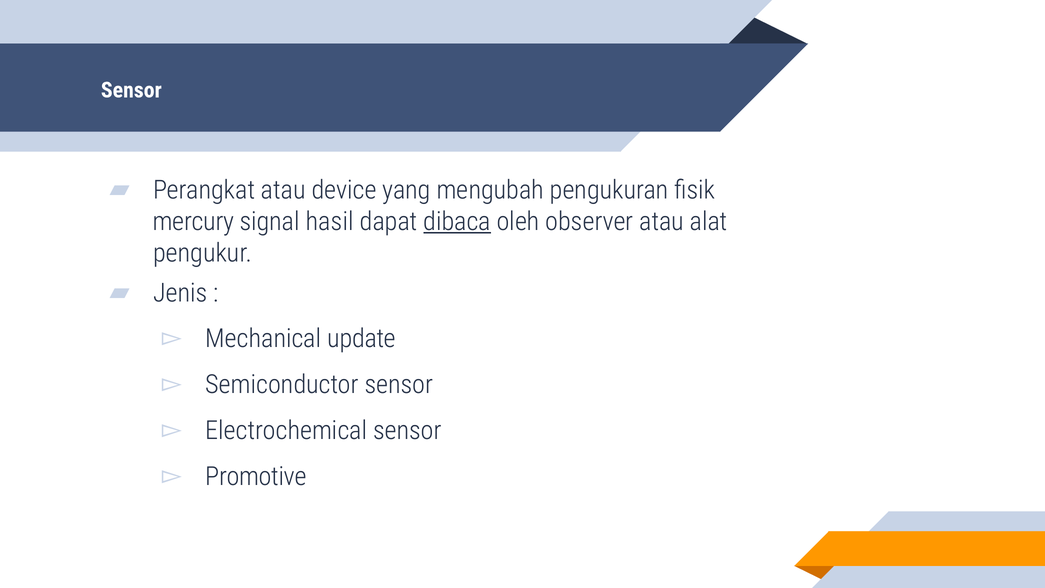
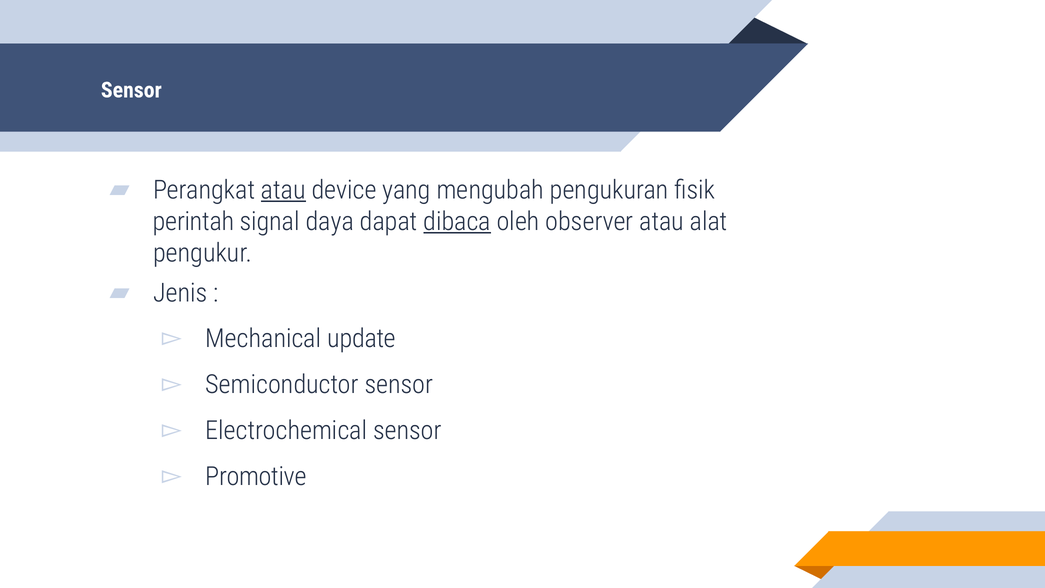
atau at (283, 190) underline: none -> present
mercury: mercury -> perintah
hasil: hasil -> daya
